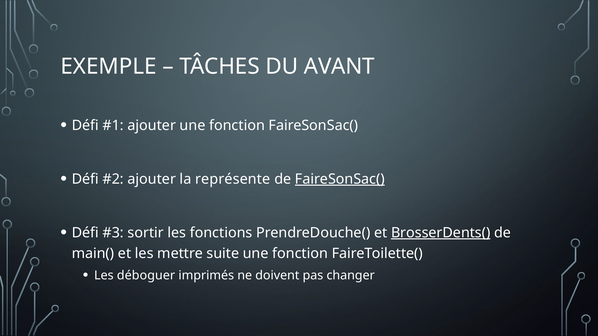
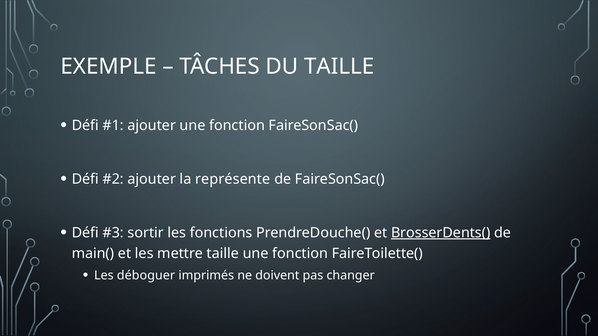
DU AVANT: AVANT -> TAILLE
FaireSonSac( at (340, 179) underline: present -> none
mettre suite: suite -> taille
